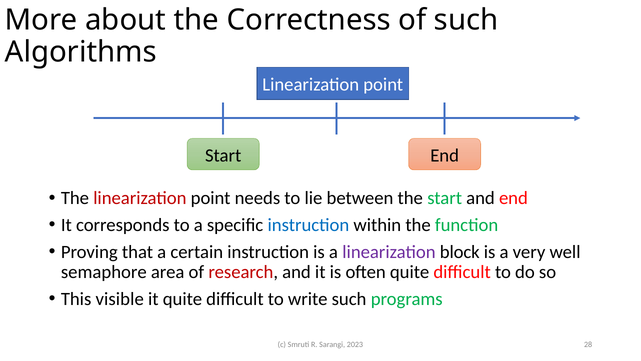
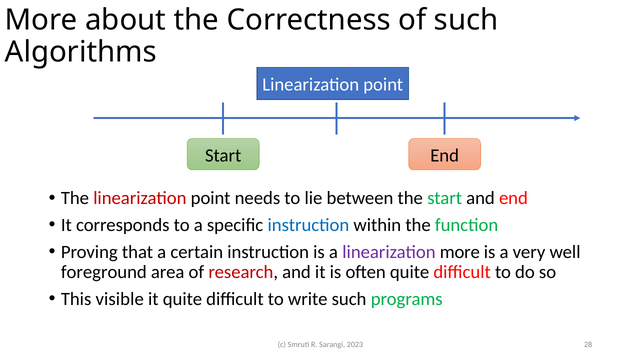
linearization block: block -> more
semaphore: semaphore -> foreground
